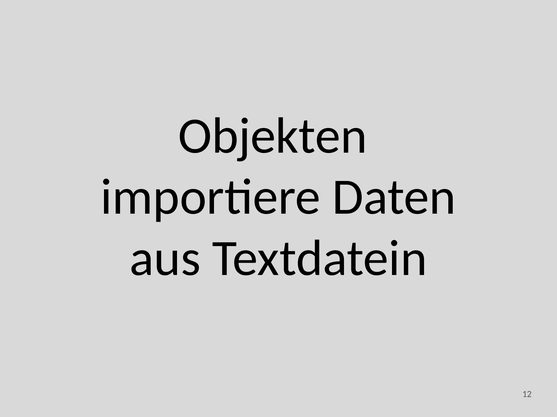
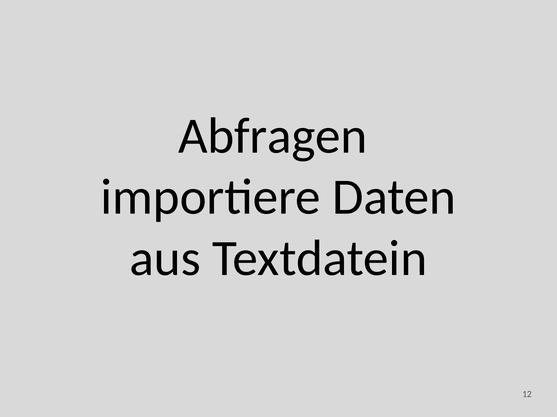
Objekten at (273, 136): Objekten -> Abfragen
